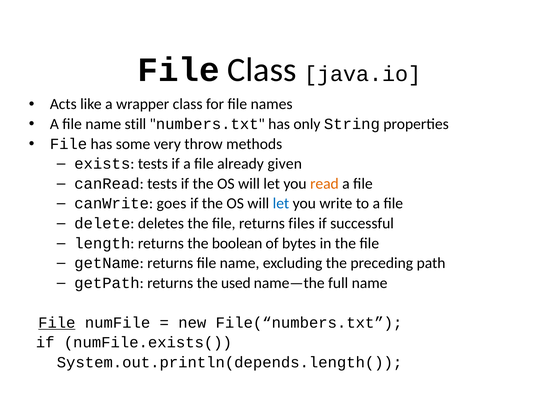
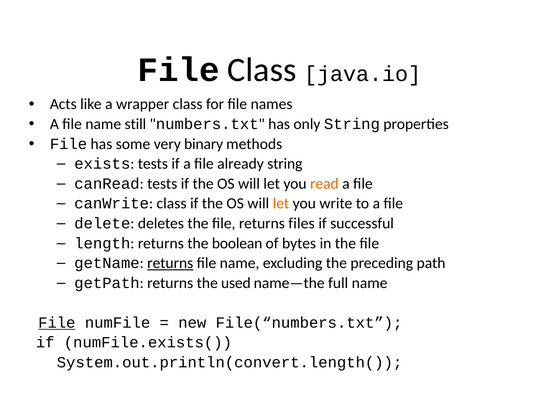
throw: throw -> binary
already given: given -> string
canWrite goes: goes -> class
let at (281, 204) colour: blue -> orange
returns at (170, 263) underline: none -> present
System.out.println(depends.length(: System.out.println(depends.length( -> System.out.println(convert.length(
